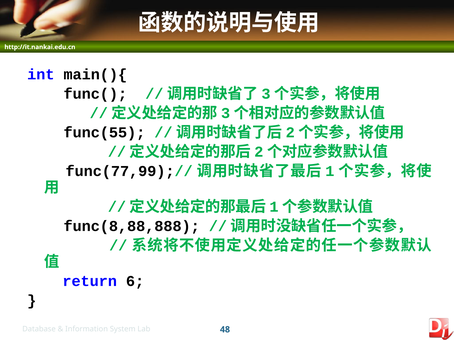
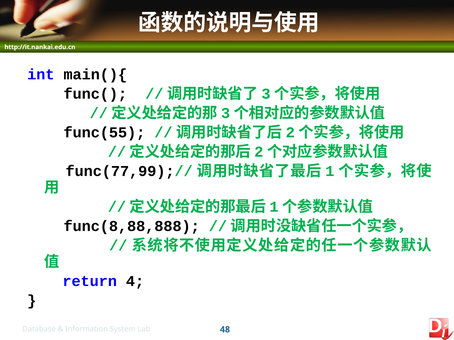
6: 6 -> 4
